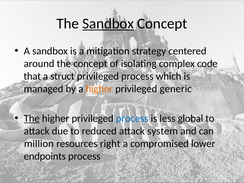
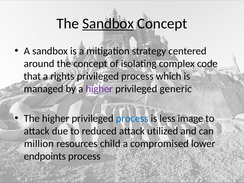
struct: struct -> rights
higher at (99, 89) colour: orange -> purple
The at (32, 118) underline: present -> none
global: global -> image
system: system -> utilized
right: right -> child
